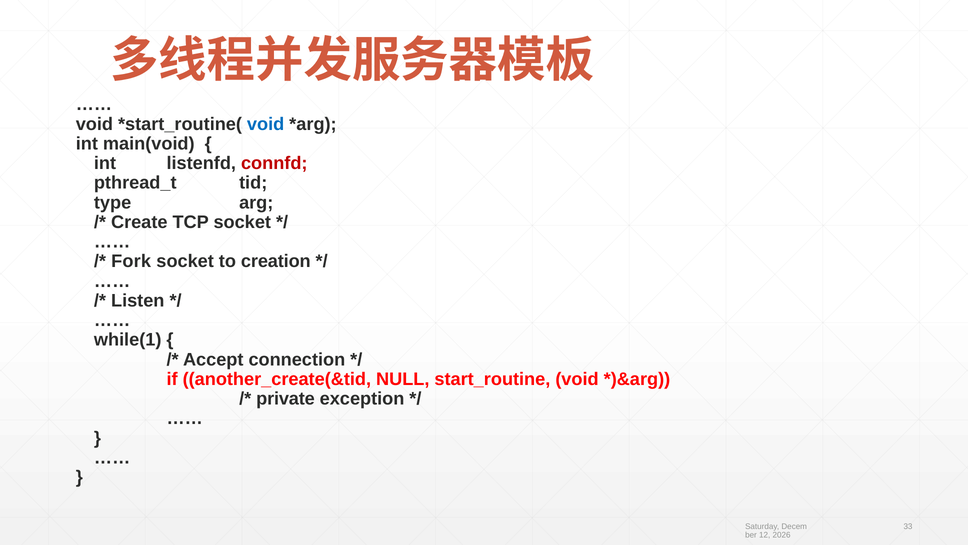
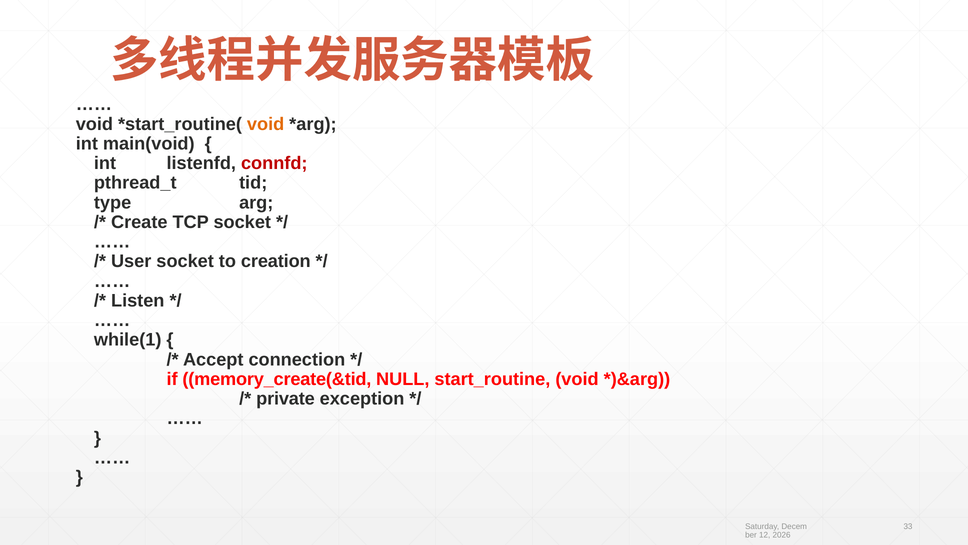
void at (266, 124) colour: blue -> orange
Fork: Fork -> User
another_create(&tid: another_create(&tid -> memory_create(&tid
